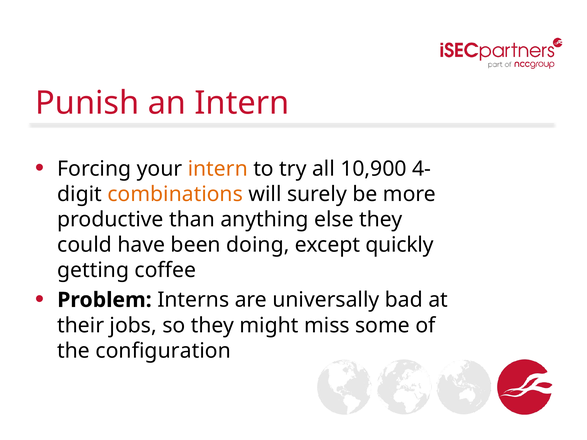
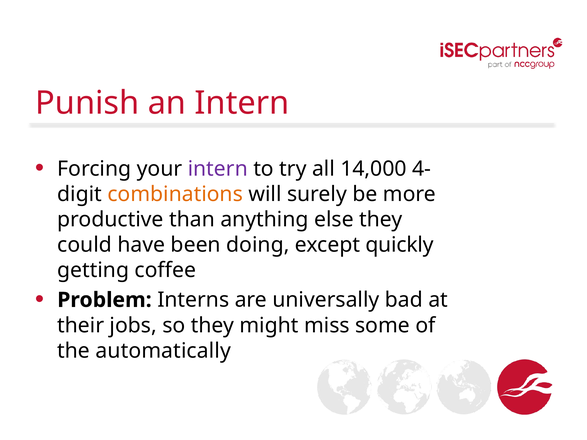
intern at (218, 169) colour: orange -> purple
10,900: 10,900 -> 14,000
configuration: configuration -> automatically
